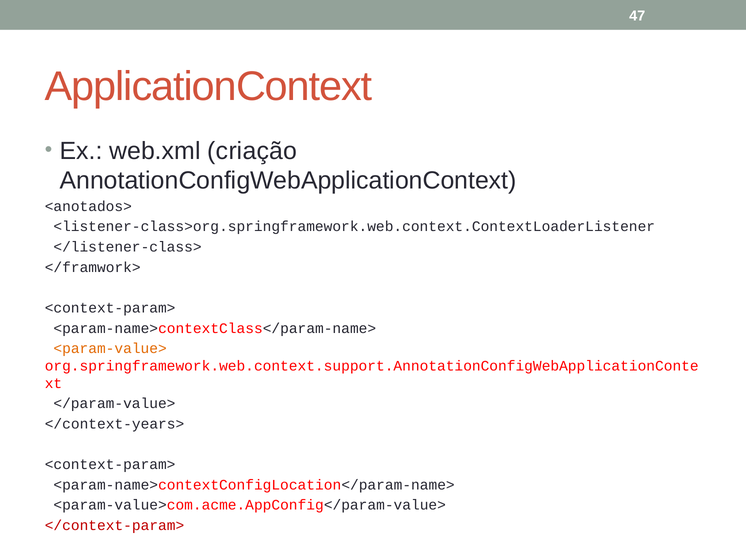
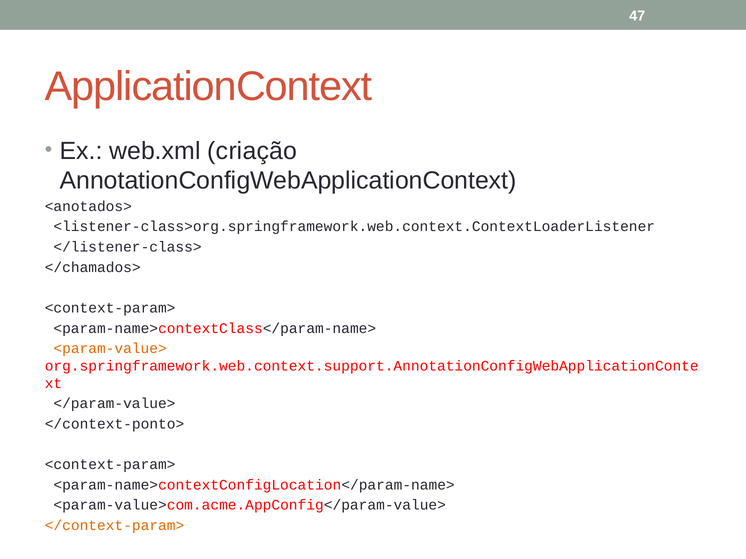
</framwork>: </framwork> -> </chamados>
</context-years>: </context-years> -> </context-ponto>
</context-param> colour: red -> orange
